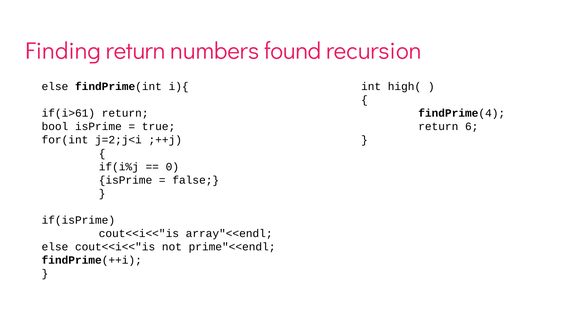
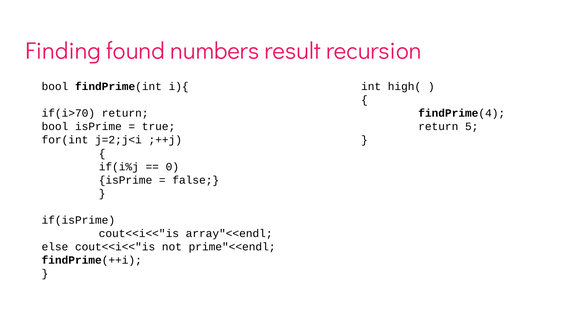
Finding return: return -> found
found: found -> result
else at (55, 86): else -> bool
if(i>61: if(i>61 -> if(i>70
6: 6 -> 5
